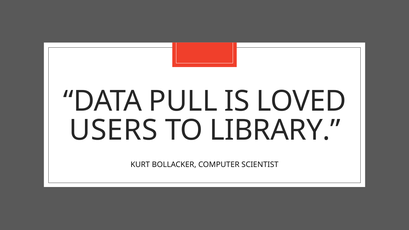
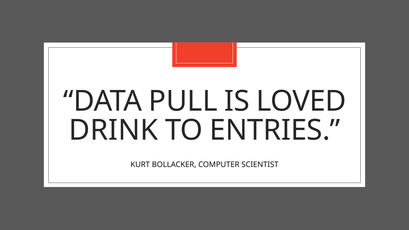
USERS: USERS -> DRINK
LIBRARY: LIBRARY -> ENTRIES
